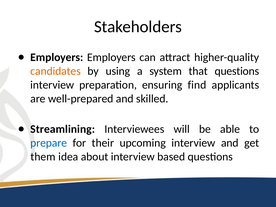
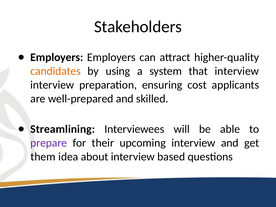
that questions: questions -> interview
find: find -> cost
prepare colour: blue -> purple
